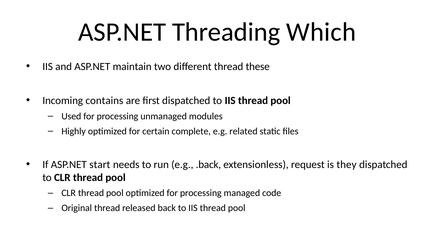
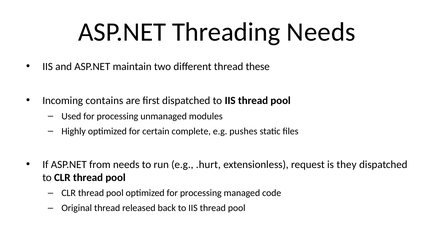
Threading Which: Which -> Needs
related: related -> pushes
start: start -> from
.back: .back -> .hurt
